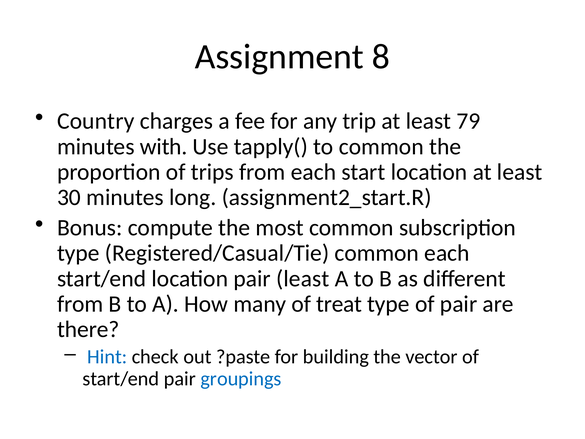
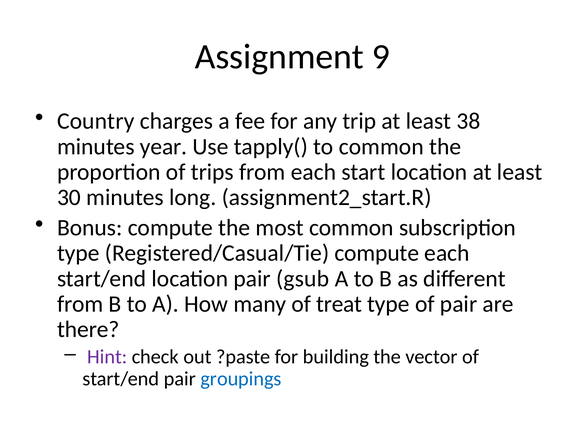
8: 8 -> 9
79: 79 -> 38
with: with -> year
Registered/Casual/Tie common: common -> compute
pair least: least -> gsub
Hint colour: blue -> purple
